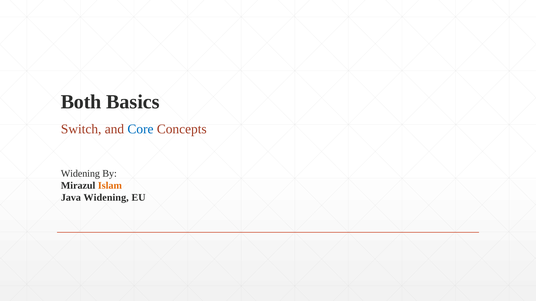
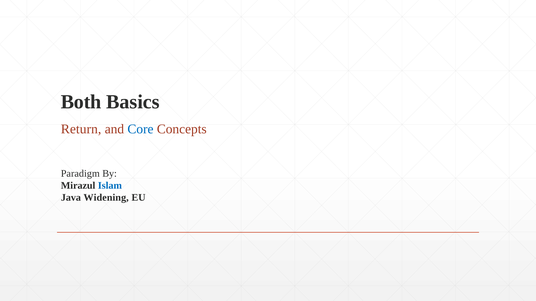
Switch: Switch -> Return
Widening at (80, 174): Widening -> Paradigm
Islam colour: orange -> blue
